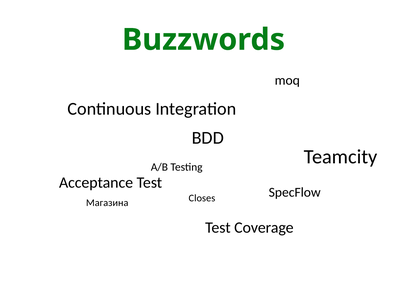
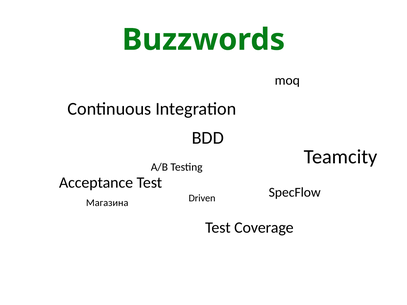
Closes: Closes -> Driven
